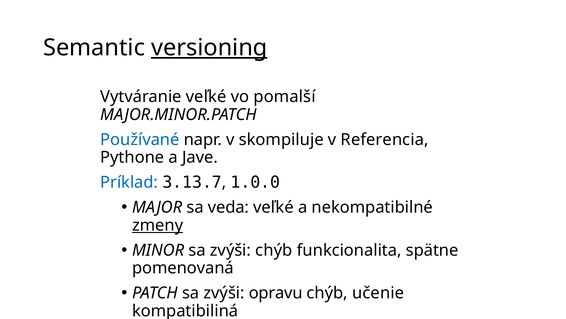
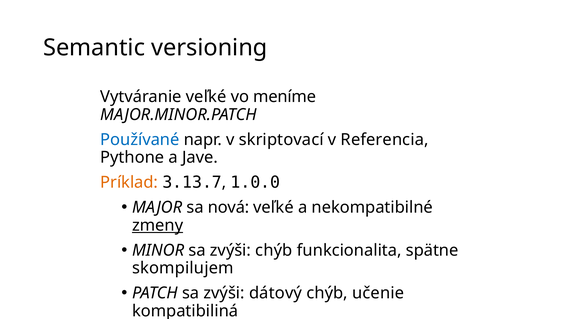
versioning underline: present -> none
pomalší: pomalší -> meníme
skompiluje: skompiluje -> skriptovací
Príklad colour: blue -> orange
veda: veda -> nová
pomenovaná: pomenovaná -> skompilujem
opravu: opravu -> dátový
